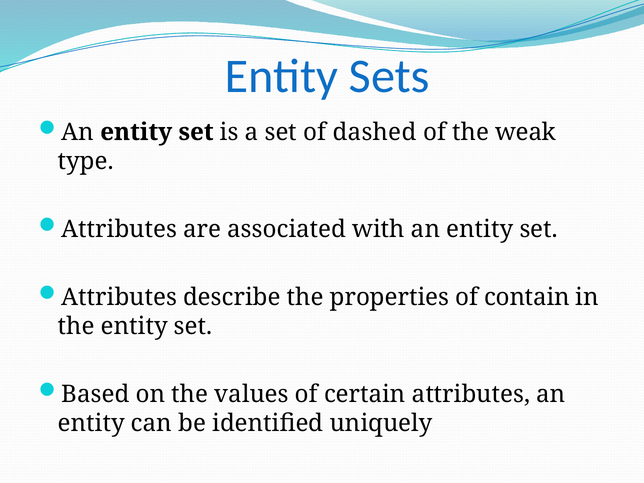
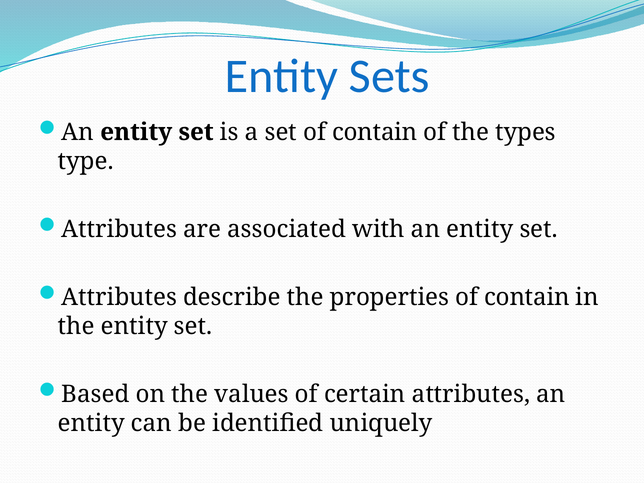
set of dashed: dashed -> contain
weak: weak -> types
